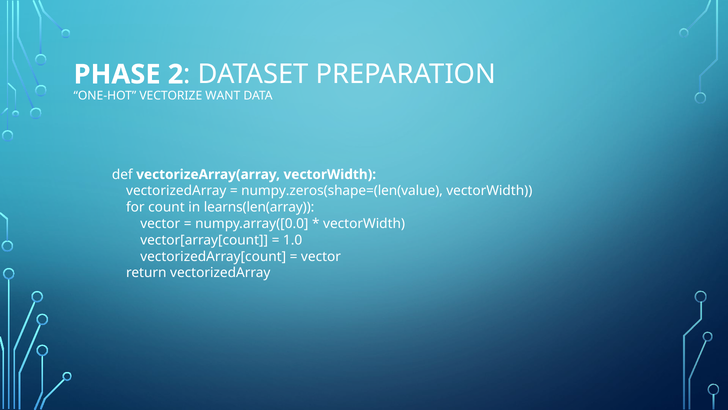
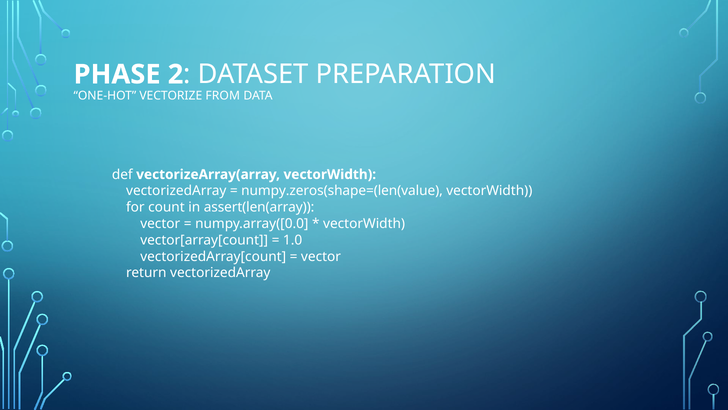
WANT: WANT -> FROM
learns(len(array: learns(len(array -> assert(len(array
